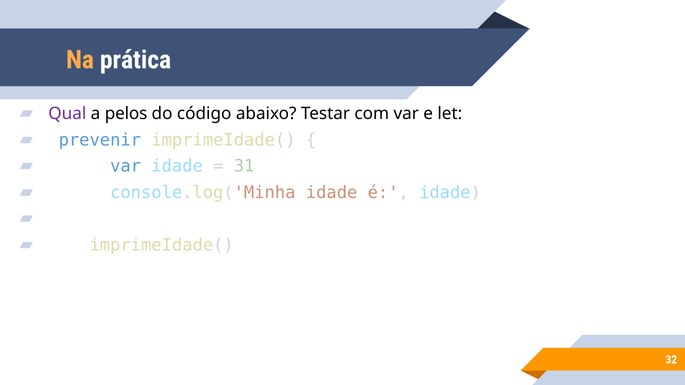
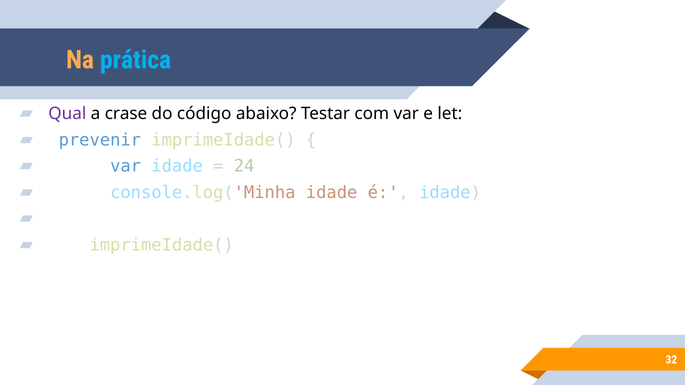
prática colour: white -> light blue
pelos: pelos -> crase
31: 31 -> 24
